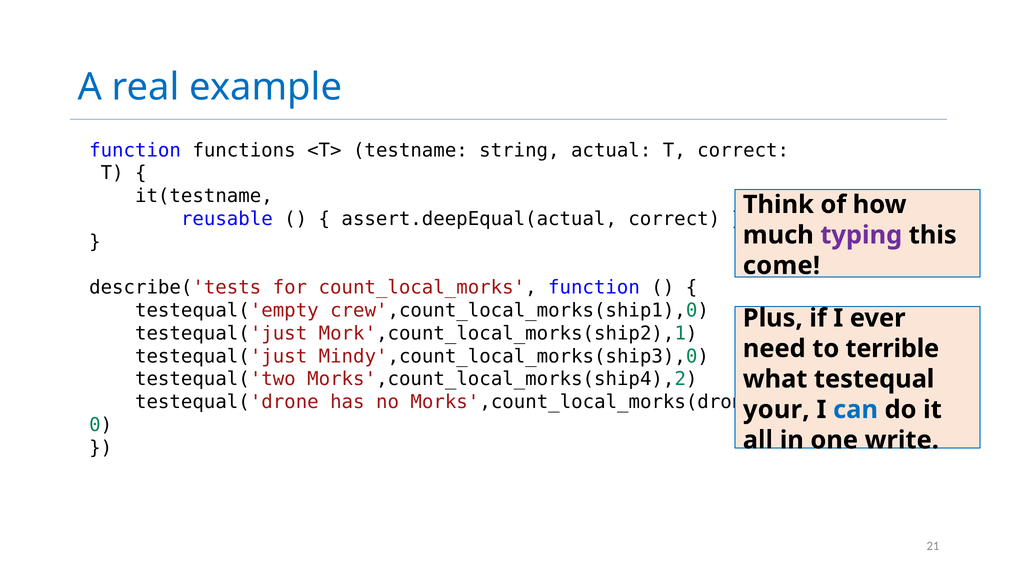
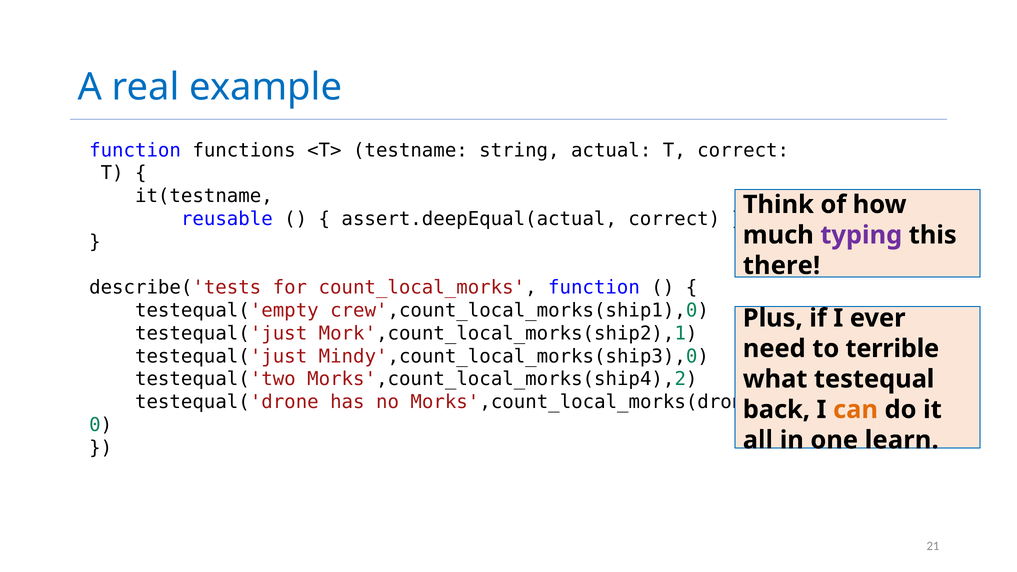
come: come -> there
your: your -> back
can colour: blue -> orange
write: write -> learn
